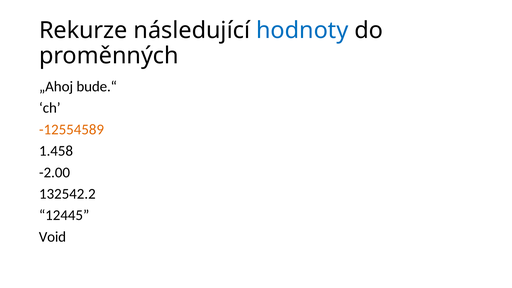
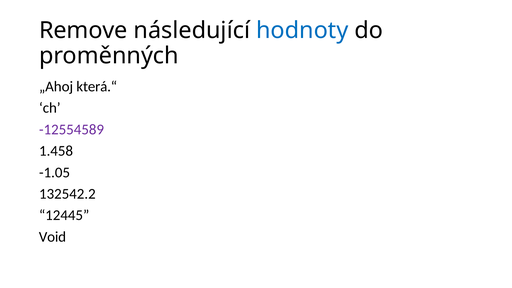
Rekurze: Rekurze -> Remove
bude.“: bude.“ -> která.“
-12554589 colour: orange -> purple
-2.00: -2.00 -> -1.05
